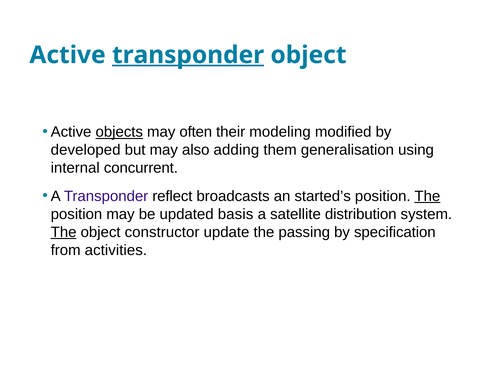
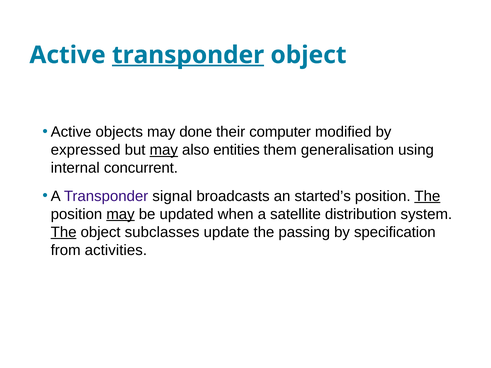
objects underline: present -> none
often: often -> done
modeling: modeling -> computer
developed: developed -> expressed
may at (164, 150) underline: none -> present
adding: adding -> entities
reflect: reflect -> signal
may at (121, 214) underline: none -> present
basis: basis -> when
constructor: constructor -> subclasses
